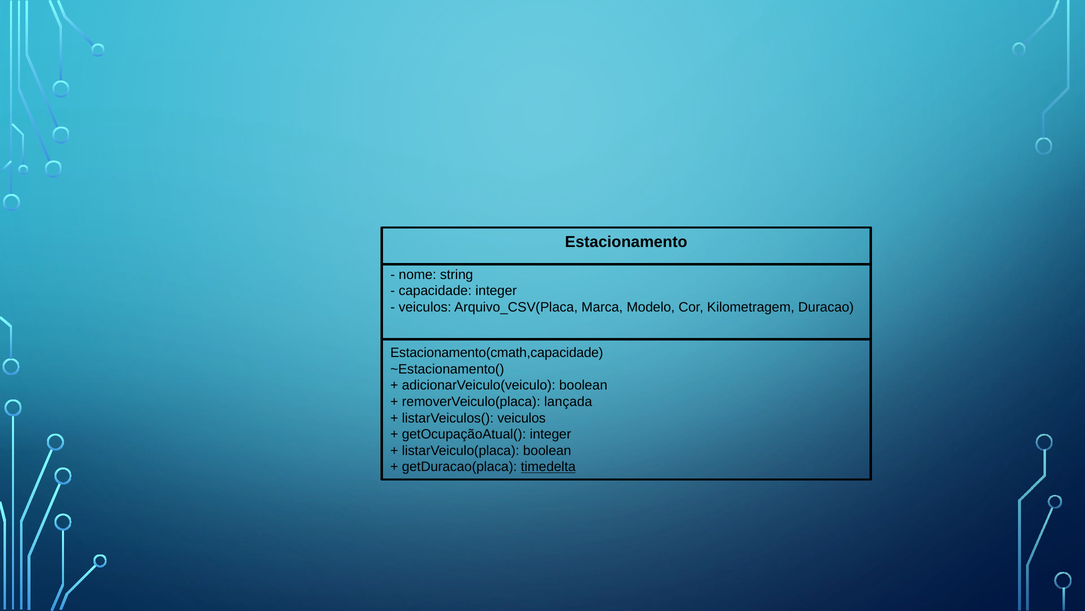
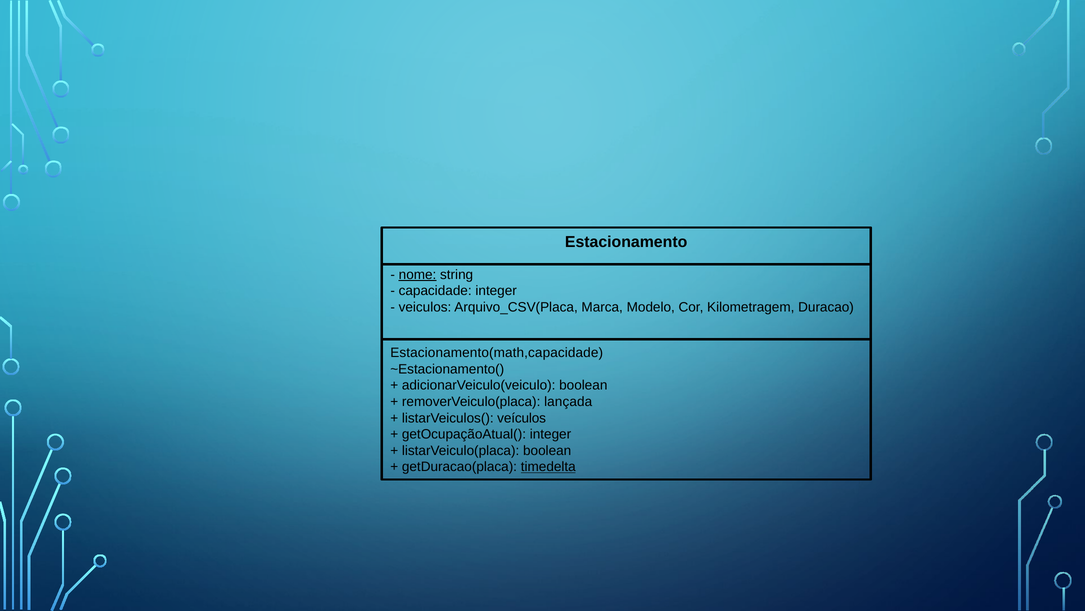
nome underline: none -> present
Estacionamento(cmath,capacidade: Estacionamento(cmath,capacidade -> Estacionamento(math,capacidade
listarVeiculos( veiculos: veiculos -> veículos
